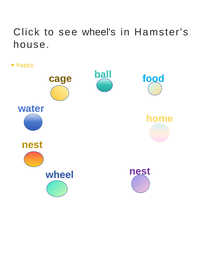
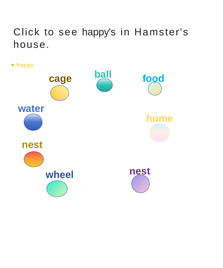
wheel's: wheel's -> happy's
